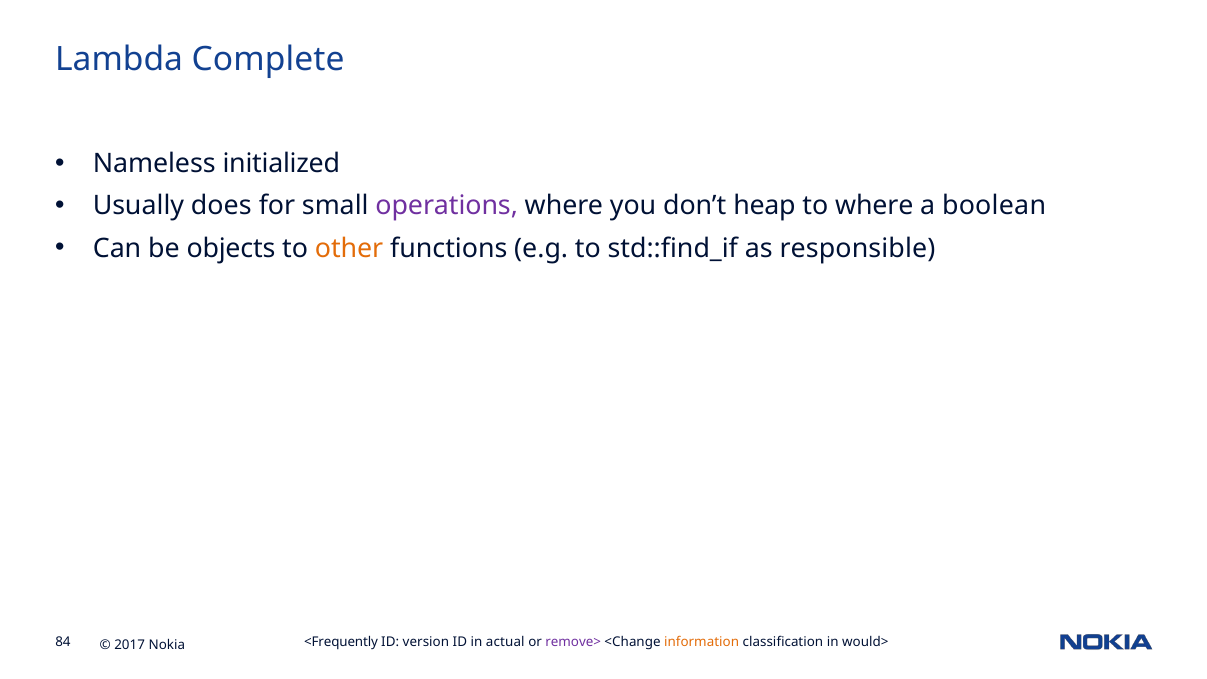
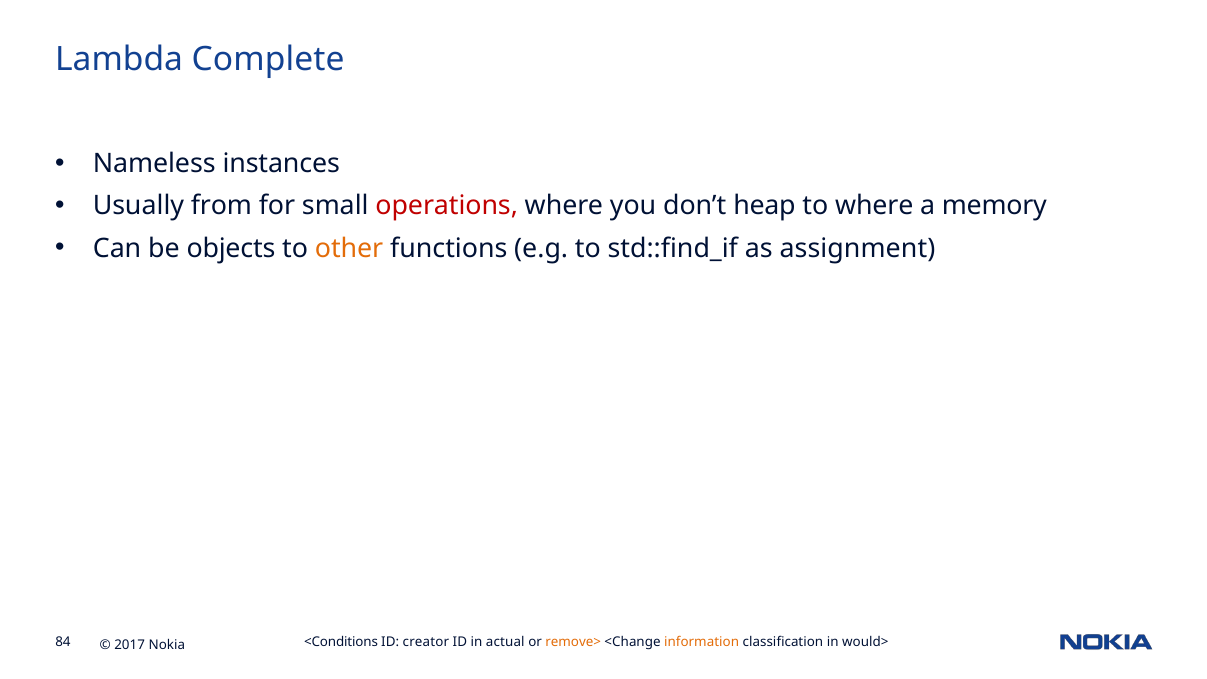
initialized: initialized -> instances
does: does -> from
operations colour: purple -> red
boolean: boolean -> memory
responsible: responsible -> assignment
<Frequently: <Frequently -> <Conditions
version: version -> creator
remove> colour: purple -> orange
